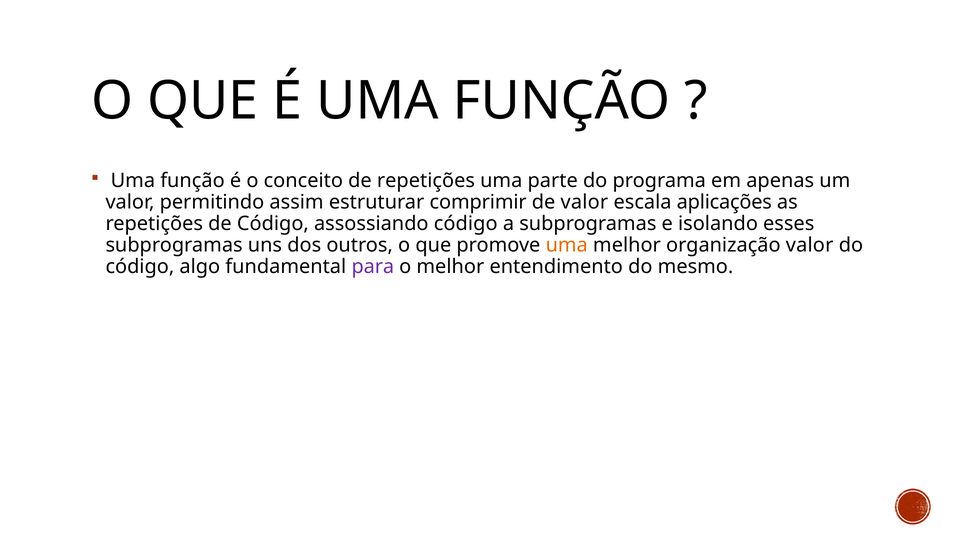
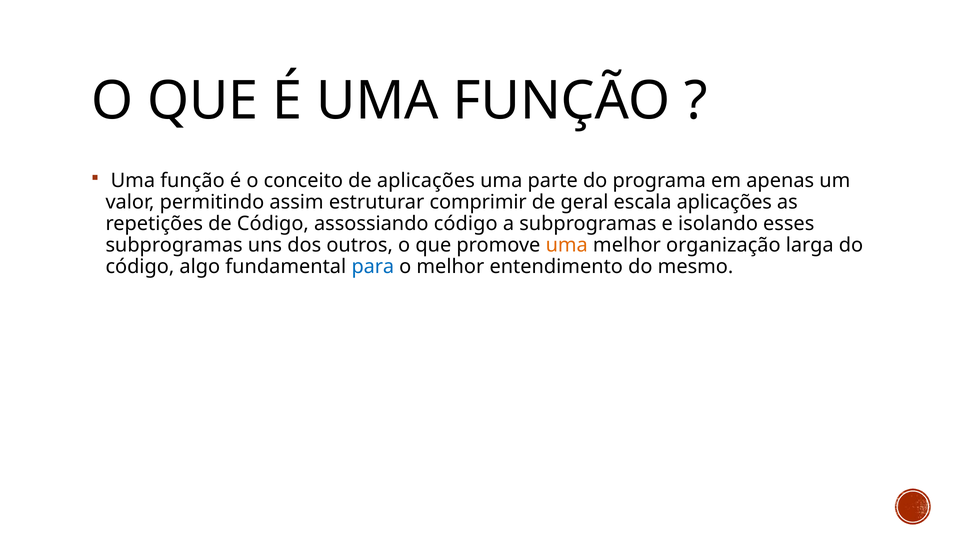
de repetições: repetições -> aplicações
de valor: valor -> geral
organização valor: valor -> larga
para colour: purple -> blue
